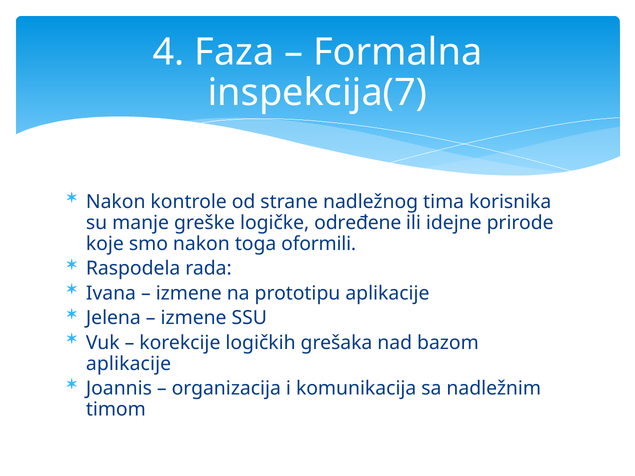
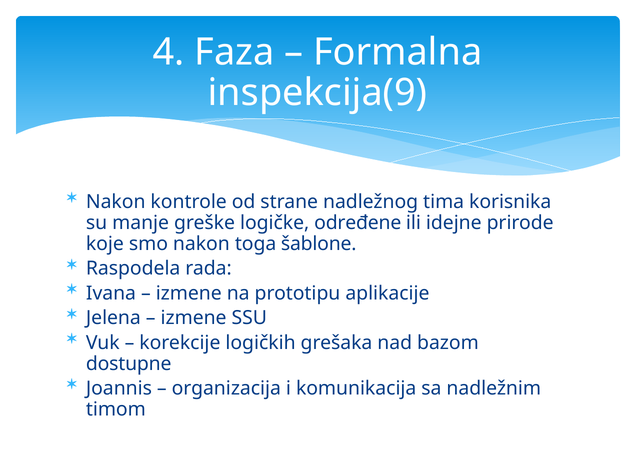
inspekcija(7: inspekcija(7 -> inspekcija(9
oformili: oformili -> šablone
aplikacije at (129, 364): aplikacije -> dostupne
